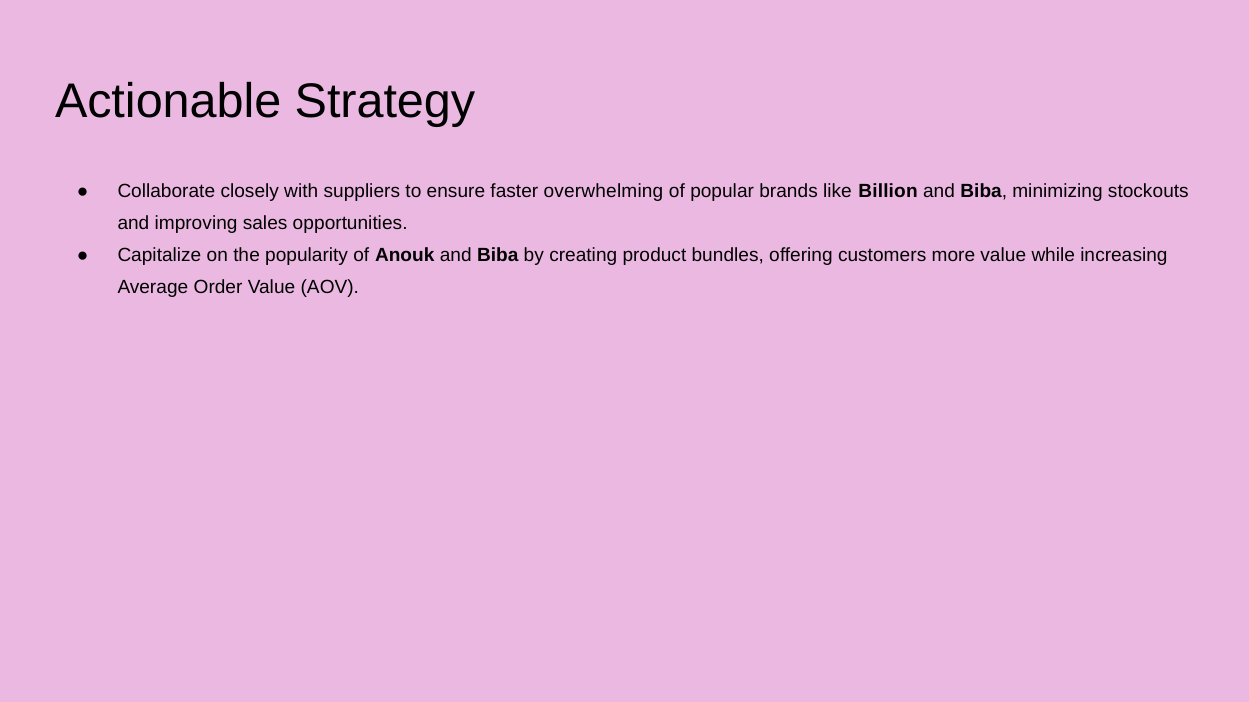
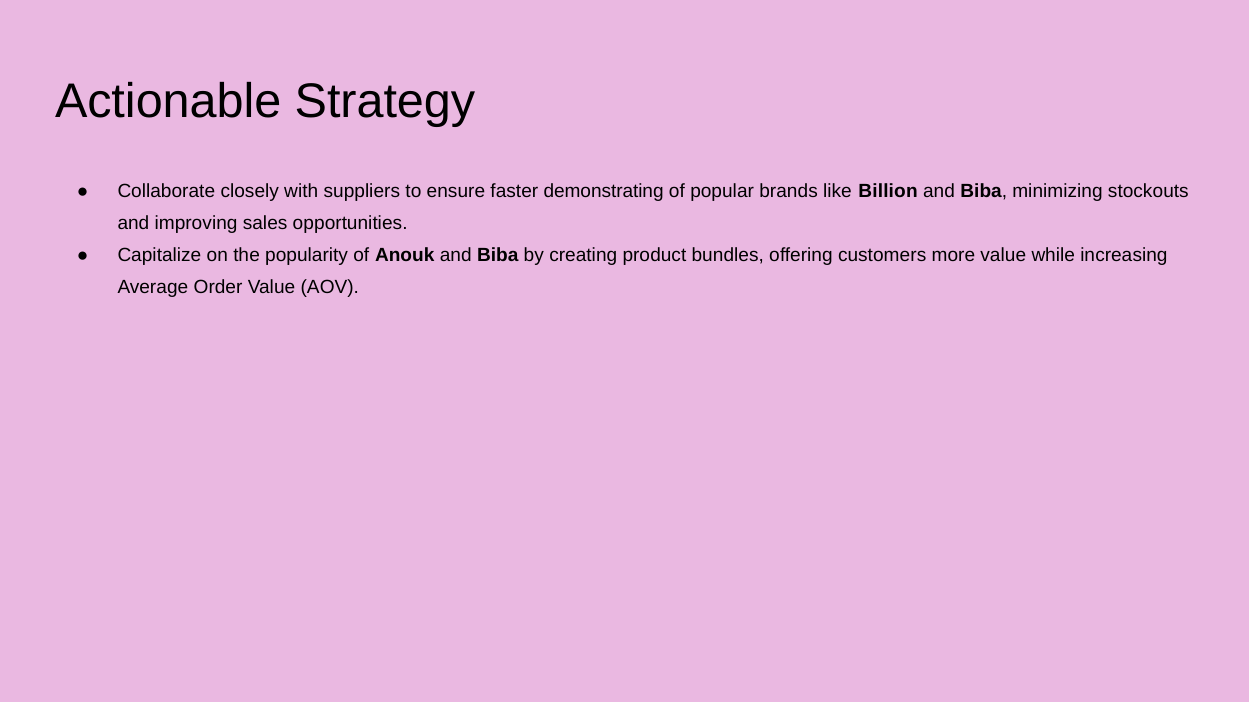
overwhelming: overwhelming -> demonstrating
